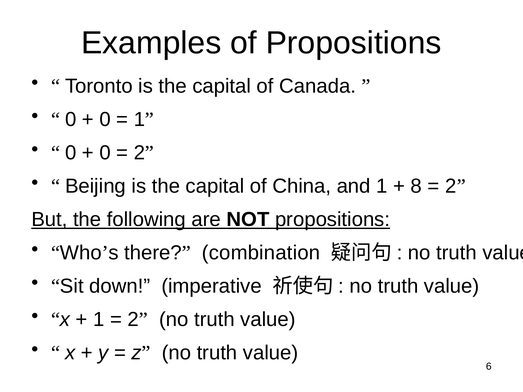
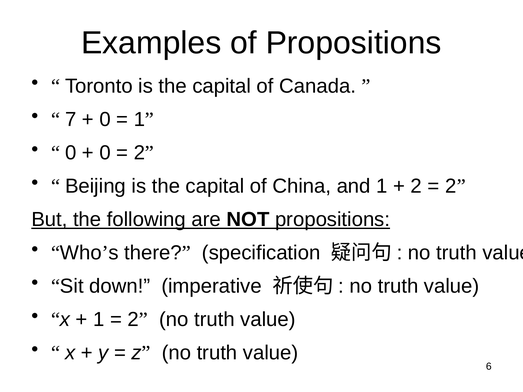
0 at (71, 119): 0 -> 7
8 at (416, 186): 8 -> 2
combination: combination -> specification
